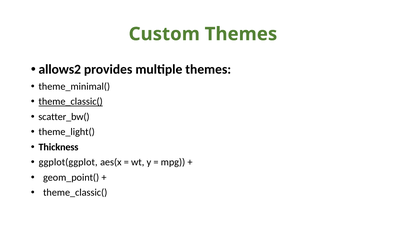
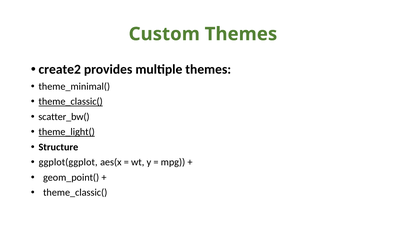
allows2: allows2 -> create2
theme_light( underline: none -> present
Thickness: Thickness -> Structure
